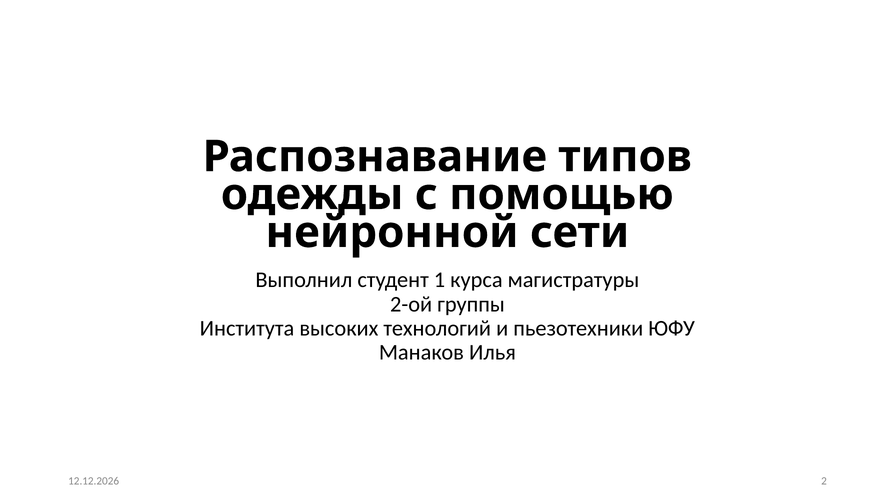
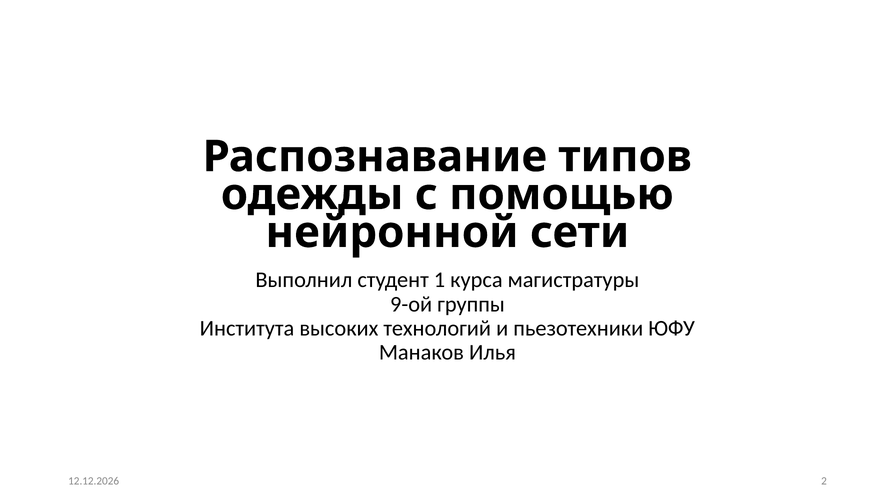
2-ой: 2-ой -> 9-ой
